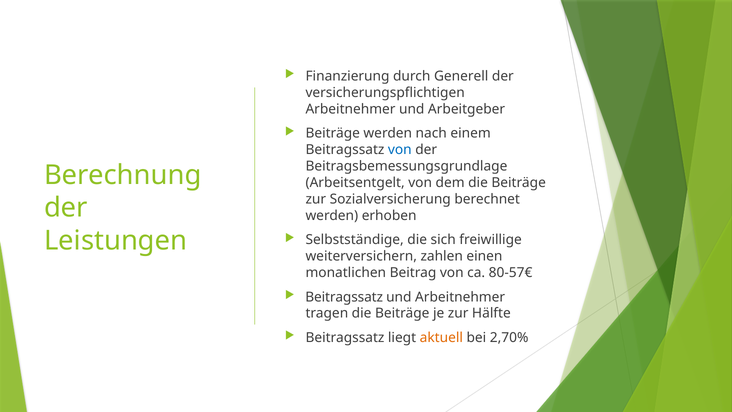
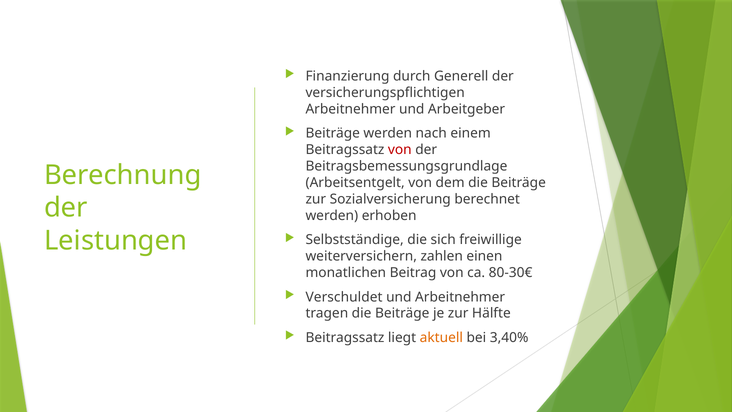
von at (400, 150) colour: blue -> red
80-57€: 80-57€ -> 80-30€
Beitragssatz at (344, 297): Beitragssatz -> Verschuldet
2,70%: 2,70% -> 3,40%
